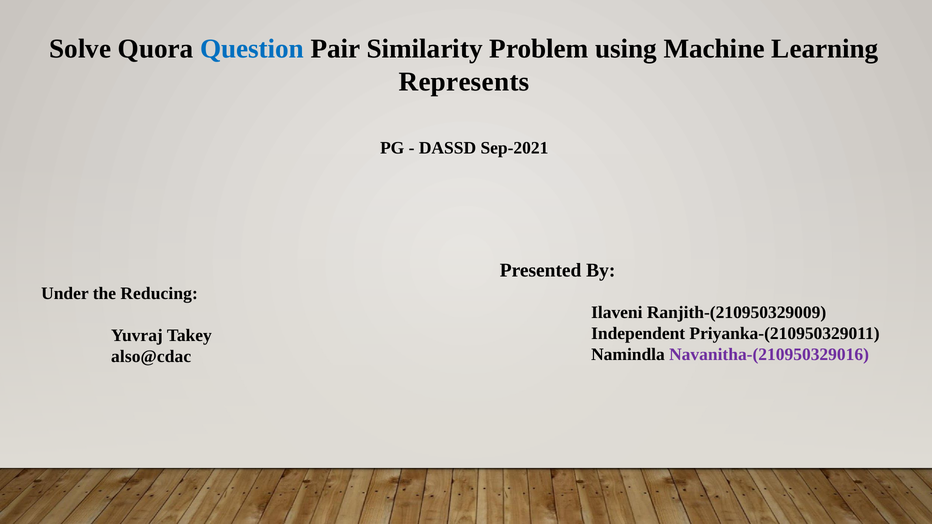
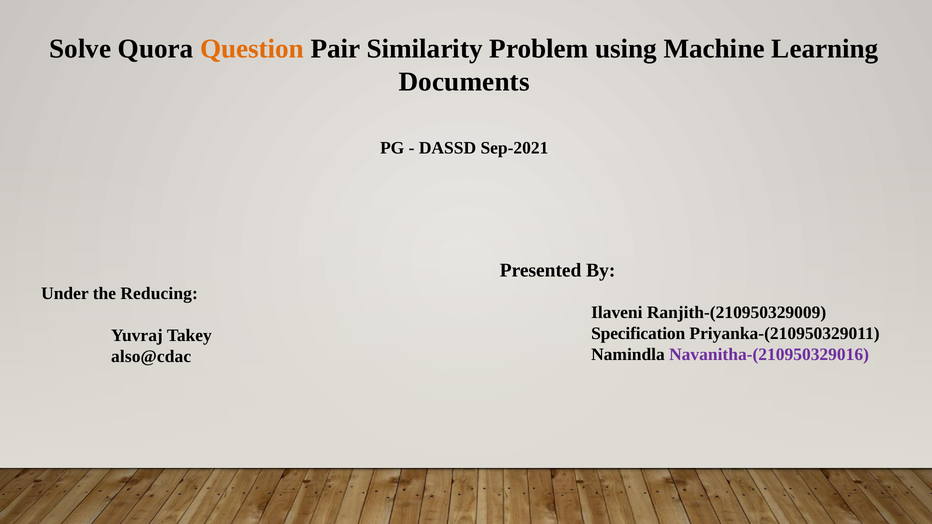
Question colour: blue -> orange
Represents: Represents -> Documents
Independent: Independent -> Specification
